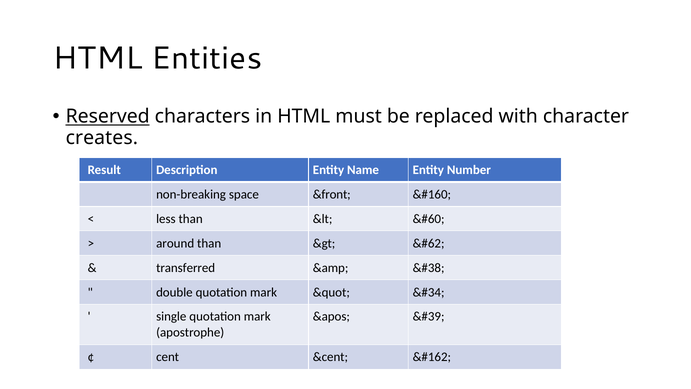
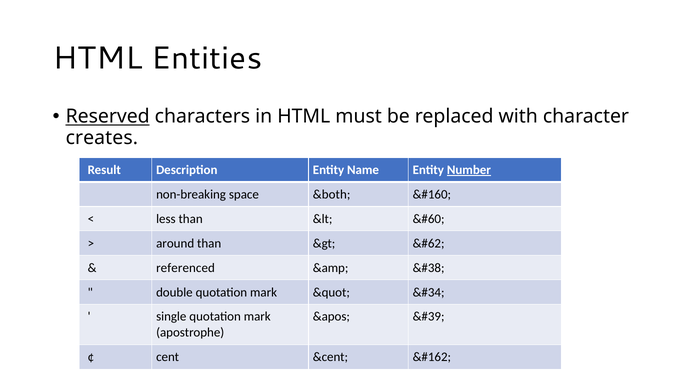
Number underline: none -> present
&front: &front -> &both
transferred: transferred -> referenced
